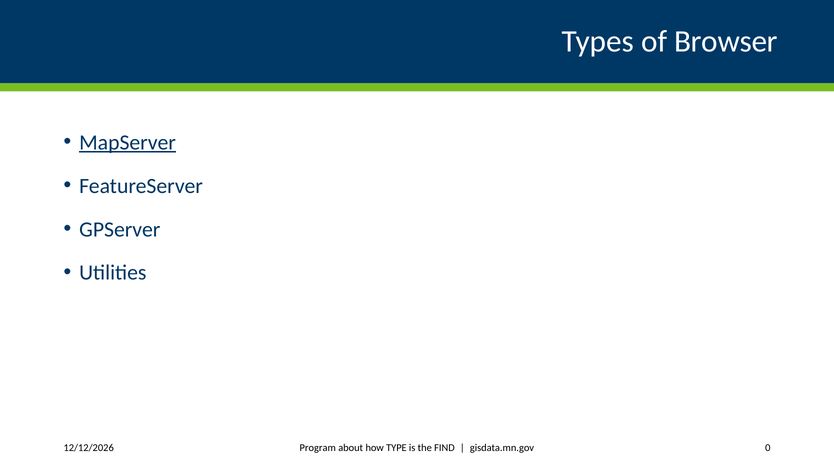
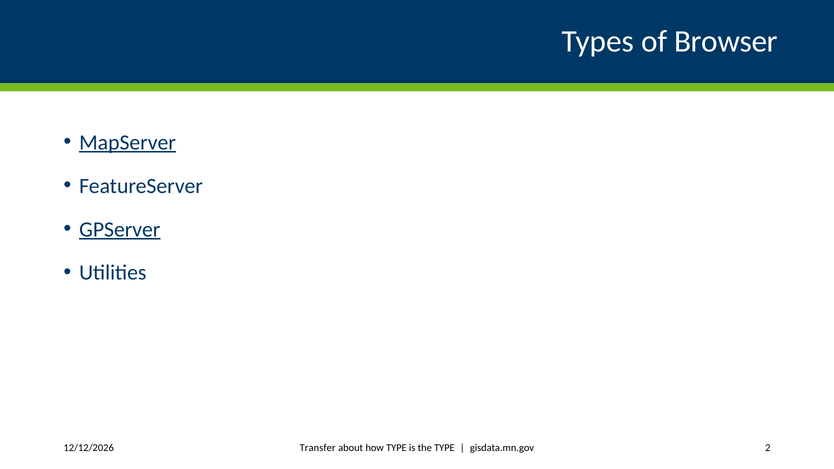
GPServer underline: none -> present
Program: Program -> Transfer
the FIND: FIND -> TYPE
0: 0 -> 2
